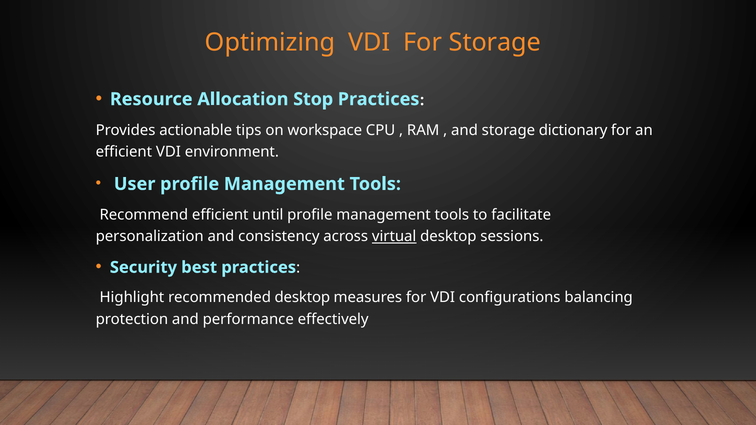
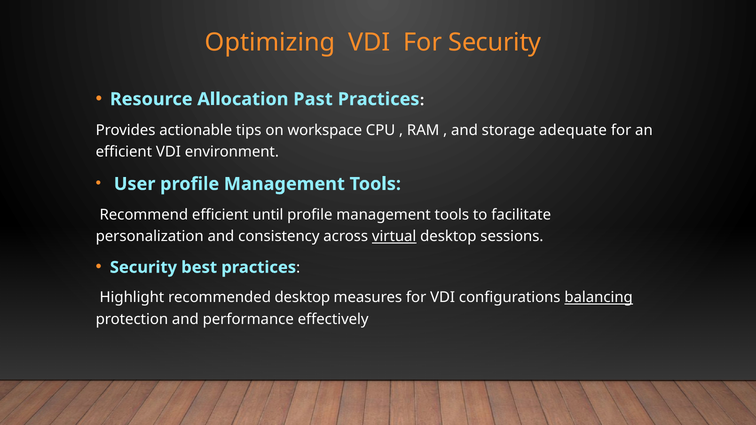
For Storage: Storage -> Security
Stop: Stop -> Past
dictionary: dictionary -> adequate
balancing underline: none -> present
